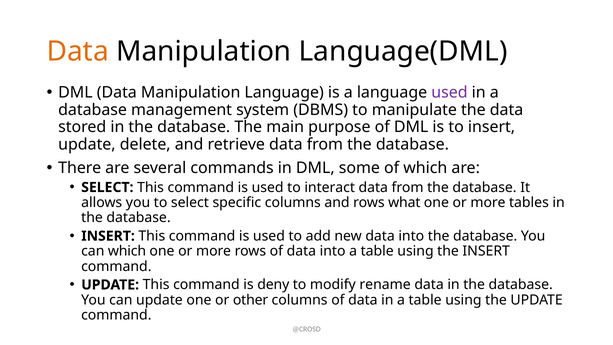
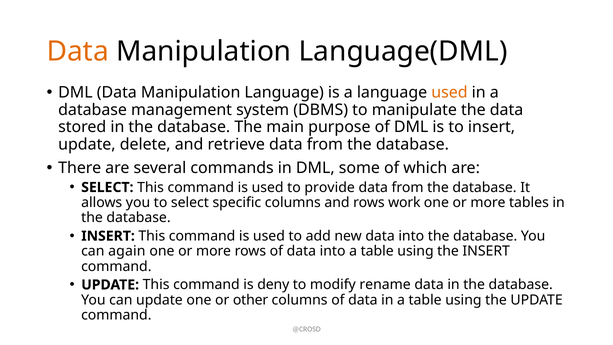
used at (449, 93) colour: purple -> orange
interact: interact -> provide
what: what -> work
can which: which -> again
